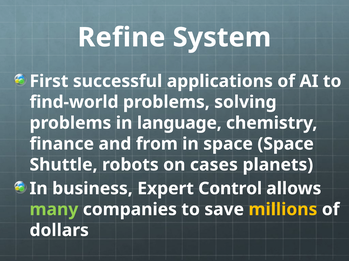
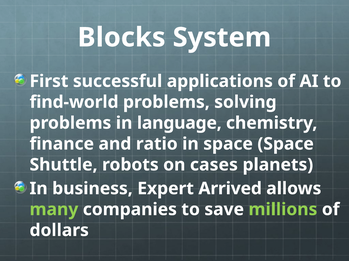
Refine: Refine -> Blocks
from: from -> ratio
Control: Control -> Arrived
millions colour: yellow -> light green
